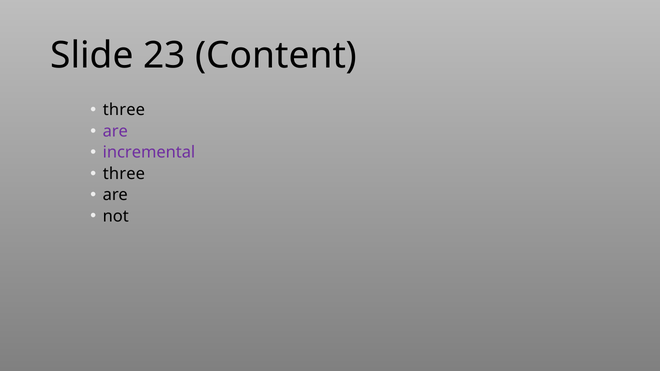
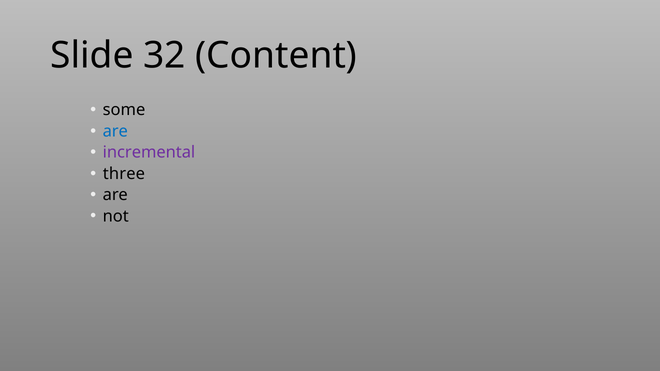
23: 23 -> 32
three at (124, 110): three -> some
are at (115, 131) colour: purple -> blue
